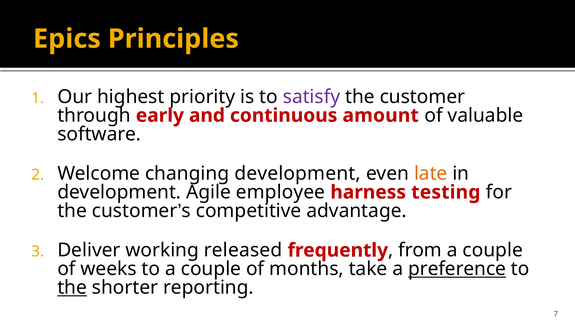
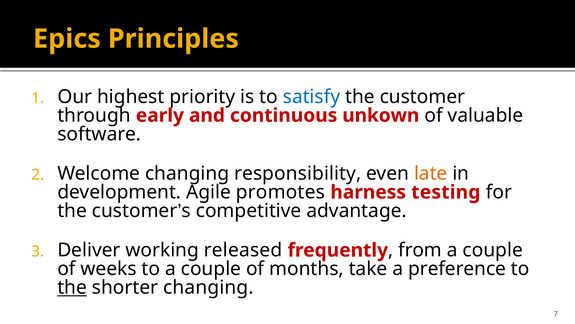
satisfy colour: purple -> blue
amount: amount -> unkown
changing development: development -> responsibility
employee: employee -> promotes
preference underline: present -> none
shorter reporting: reporting -> changing
